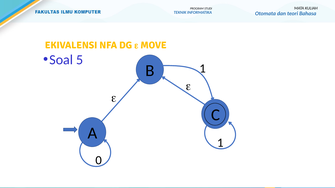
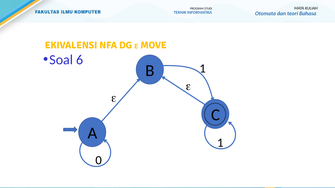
5: 5 -> 6
